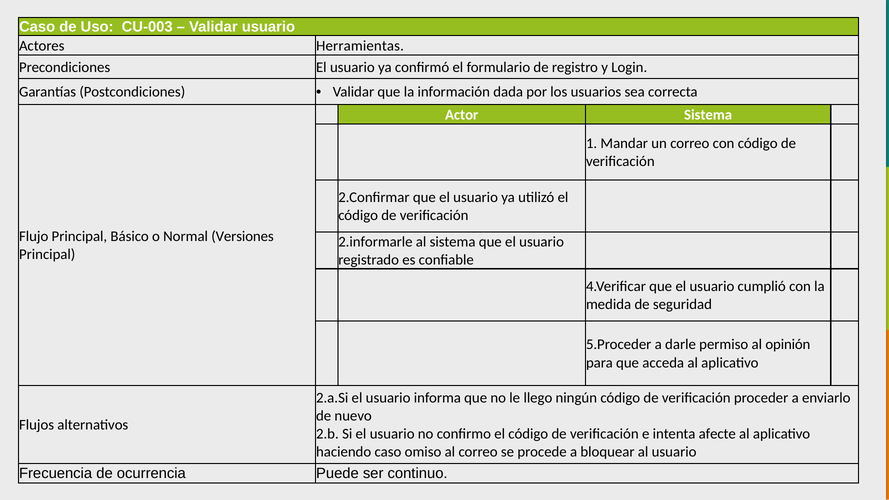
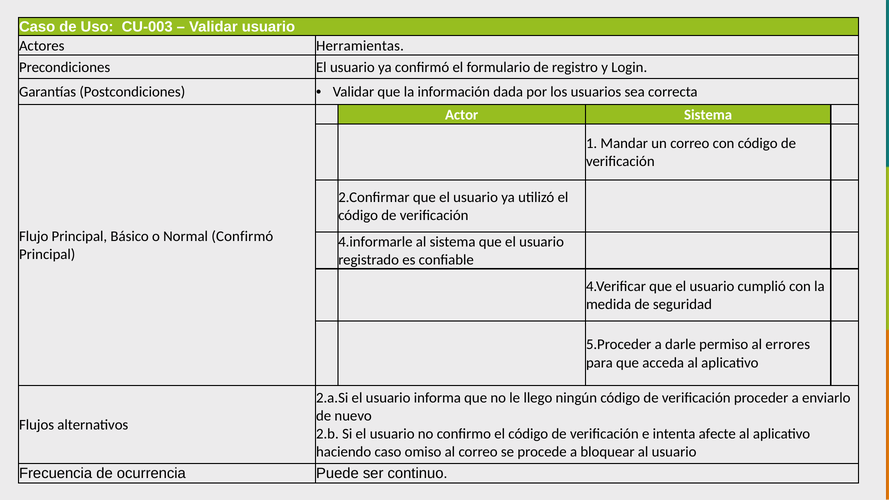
Normal Versiones: Versiones -> Confirmó
2.informarle: 2.informarle -> 4.informarle
opinión: opinión -> errores
